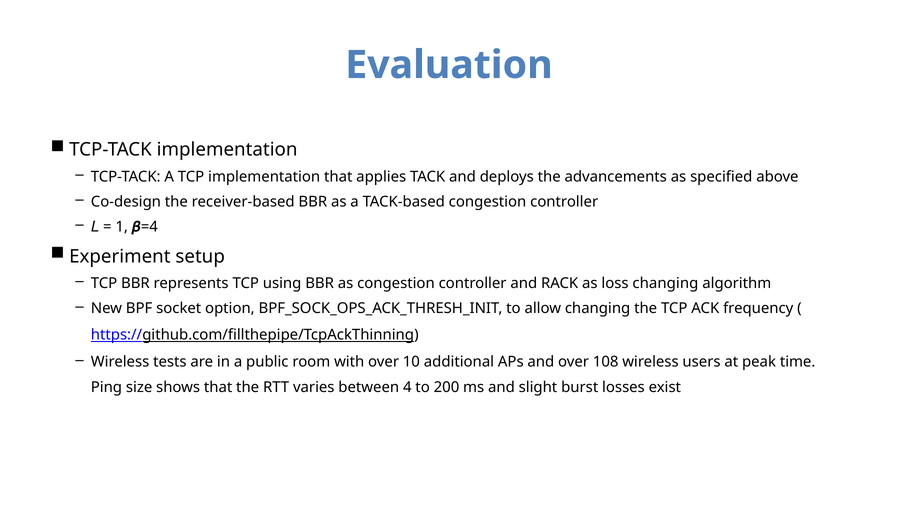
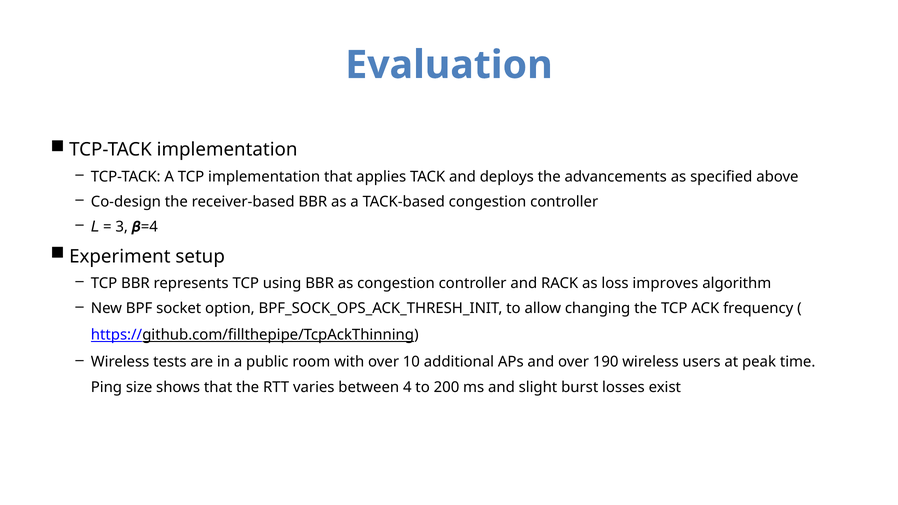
1: 1 -> 3
loss changing: changing -> improves
108: 108 -> 190
